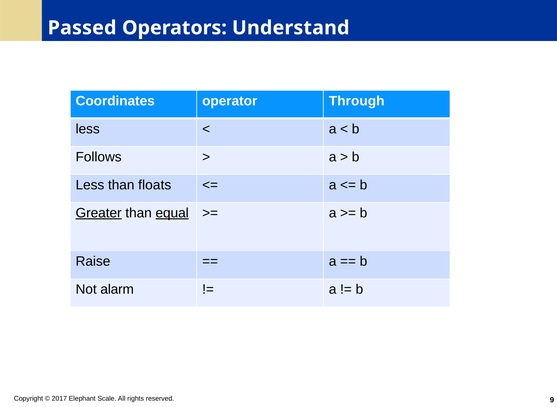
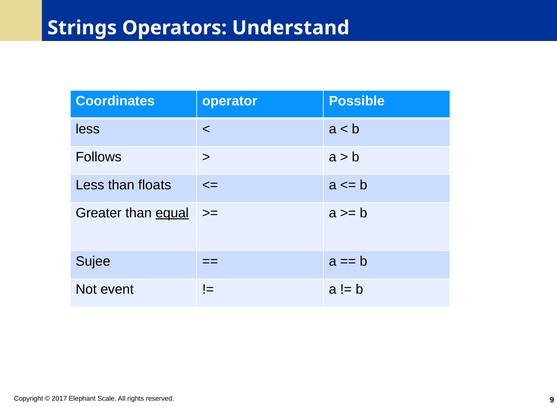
Passed: Passed -> Strings
Through: Through -> Possible
Greater underline: present -> none
Raise: Raise -> Sujee
alarm: alarm -> event
